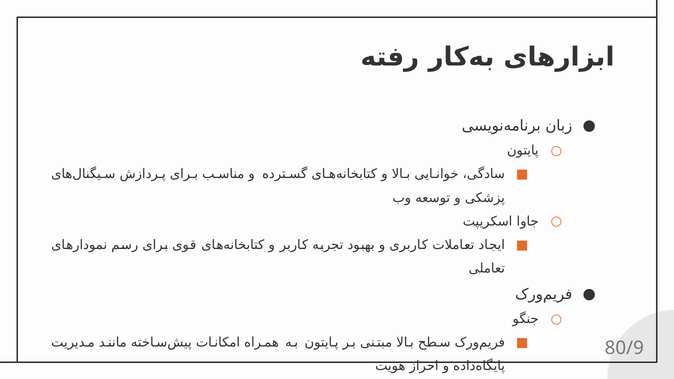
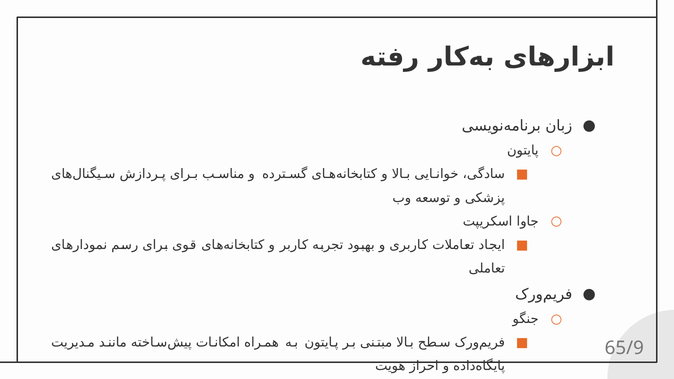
80/9: 80/9 -> 65/9
